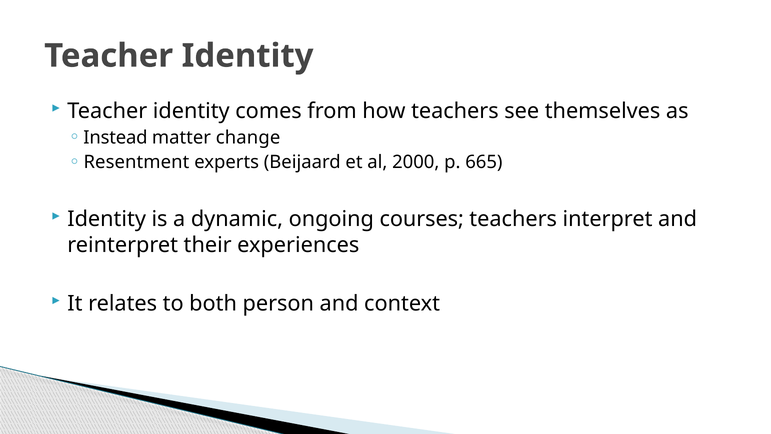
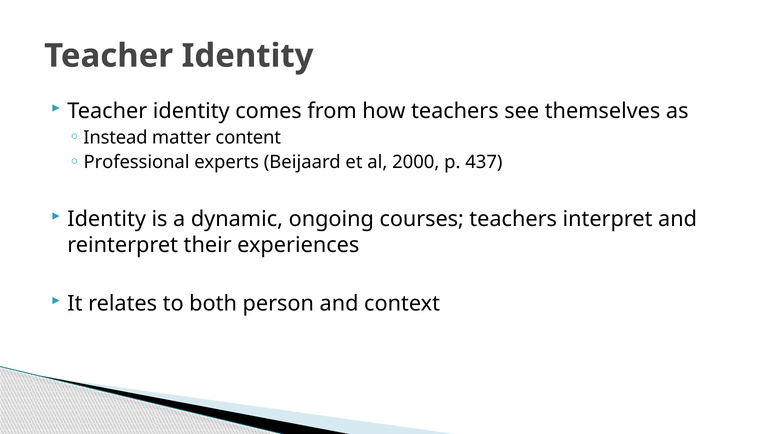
change: change -> content
Resentment: Resentment -> Professional
665: 665 -> 437
